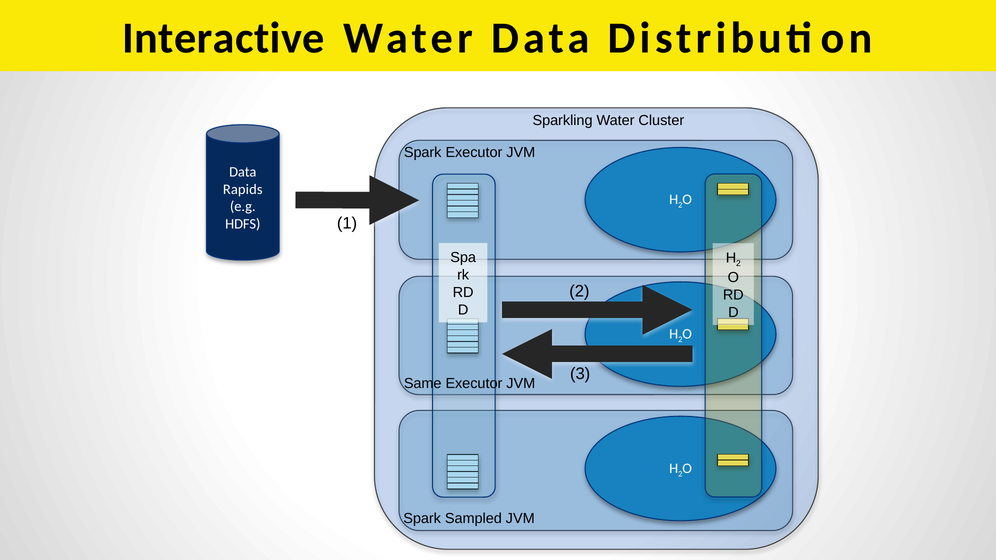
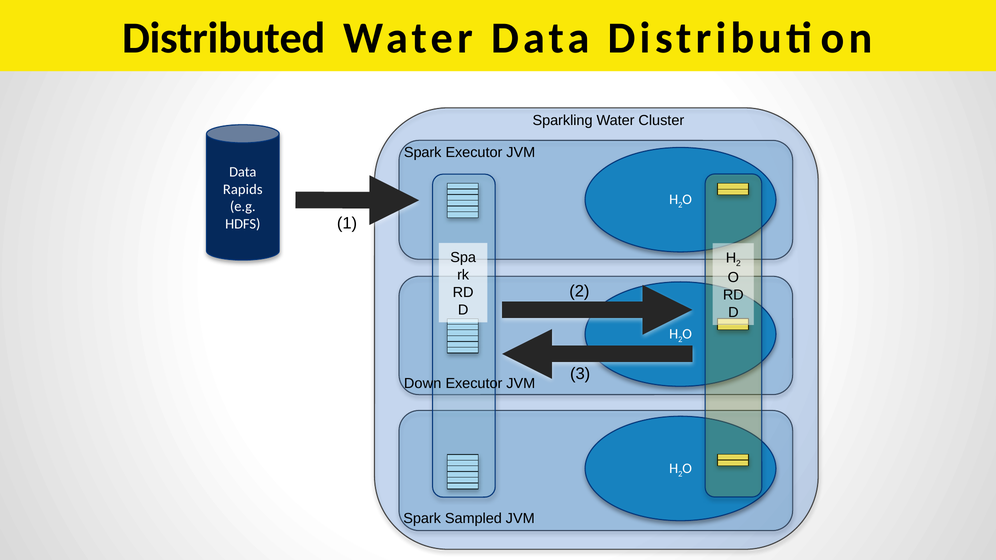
Interactive: Interactive -> Distributed
Same: Same -> Down
